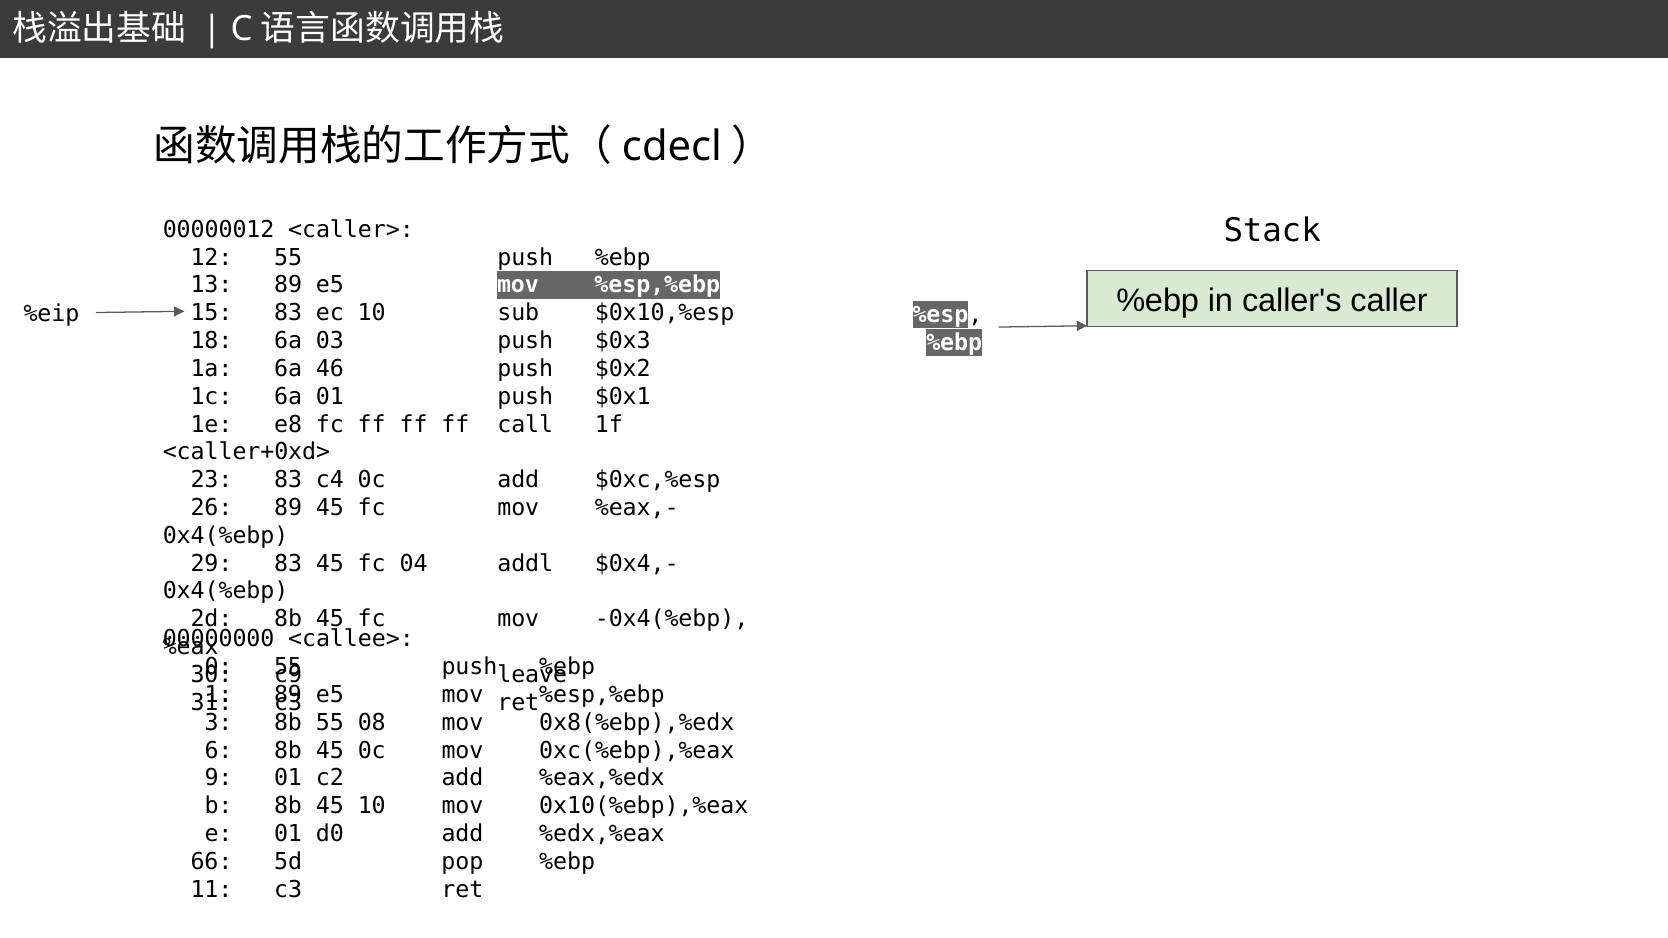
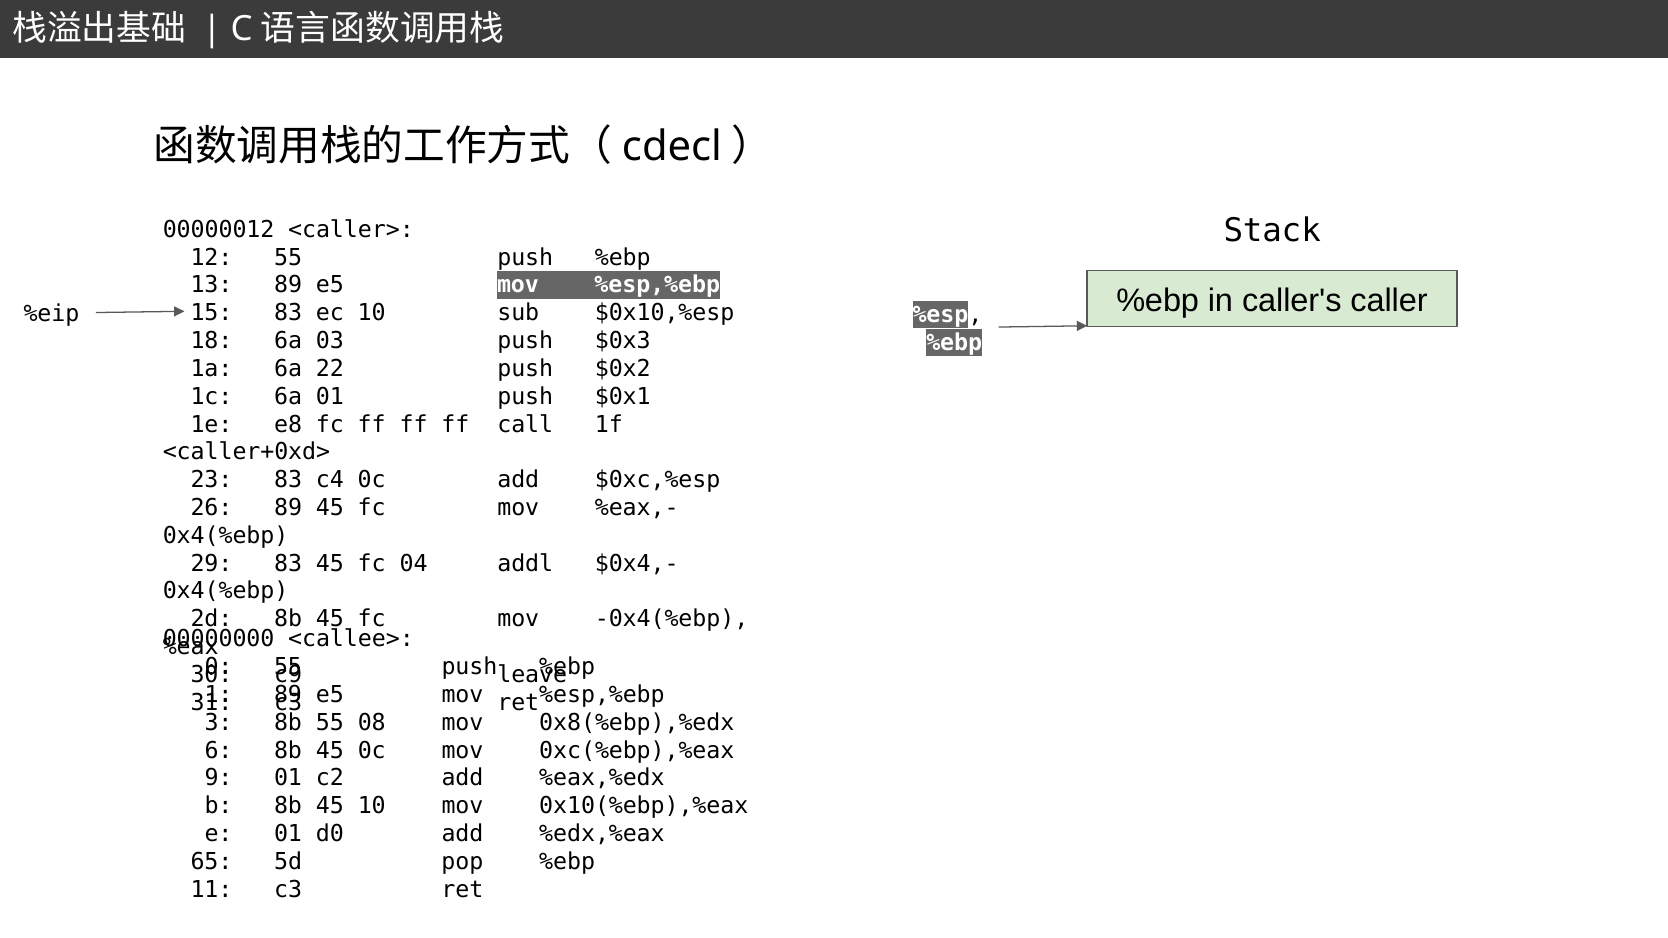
46: 46 -> 22
66: 66 -> 65
